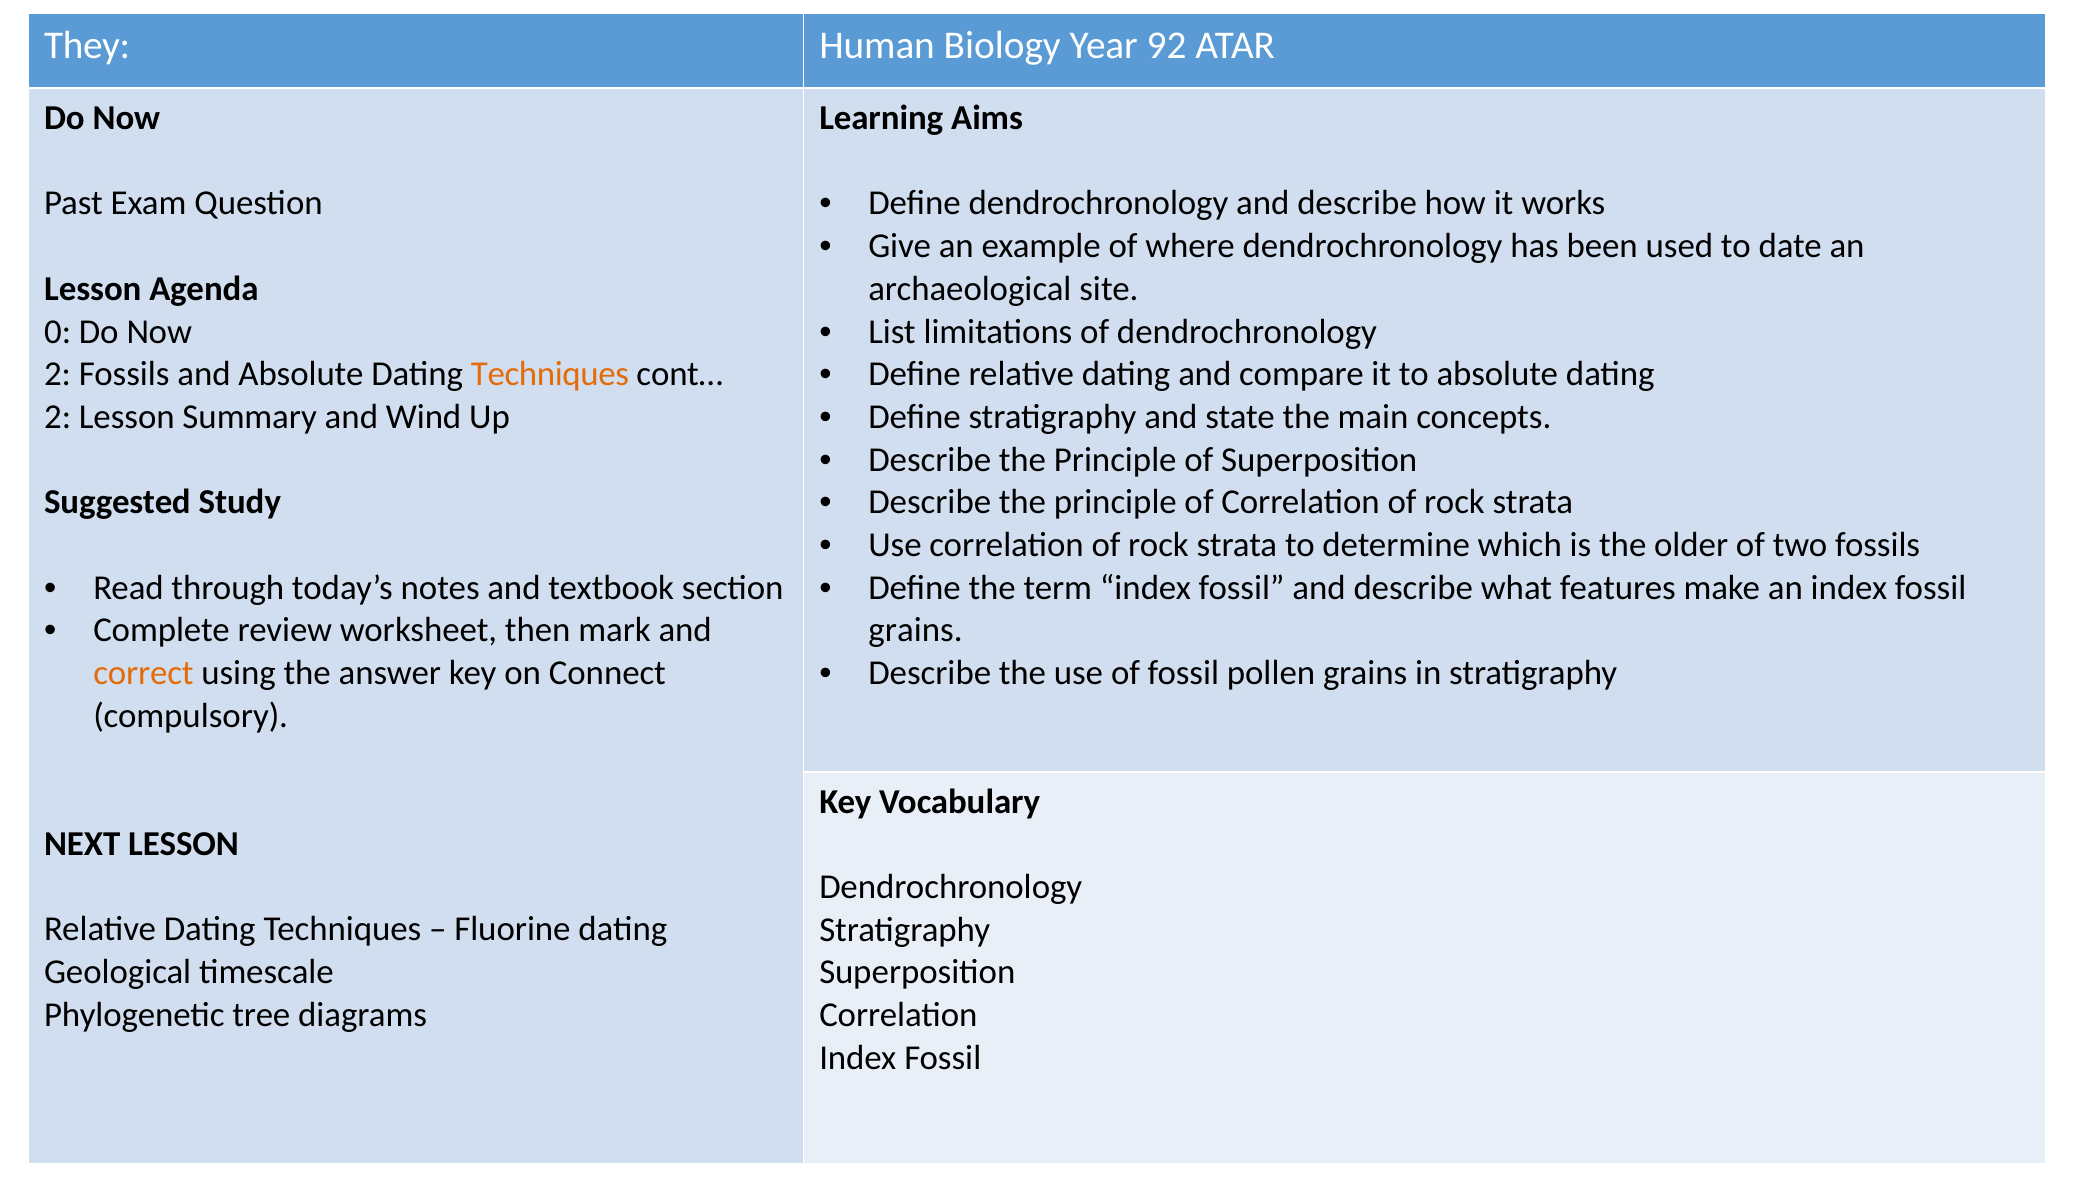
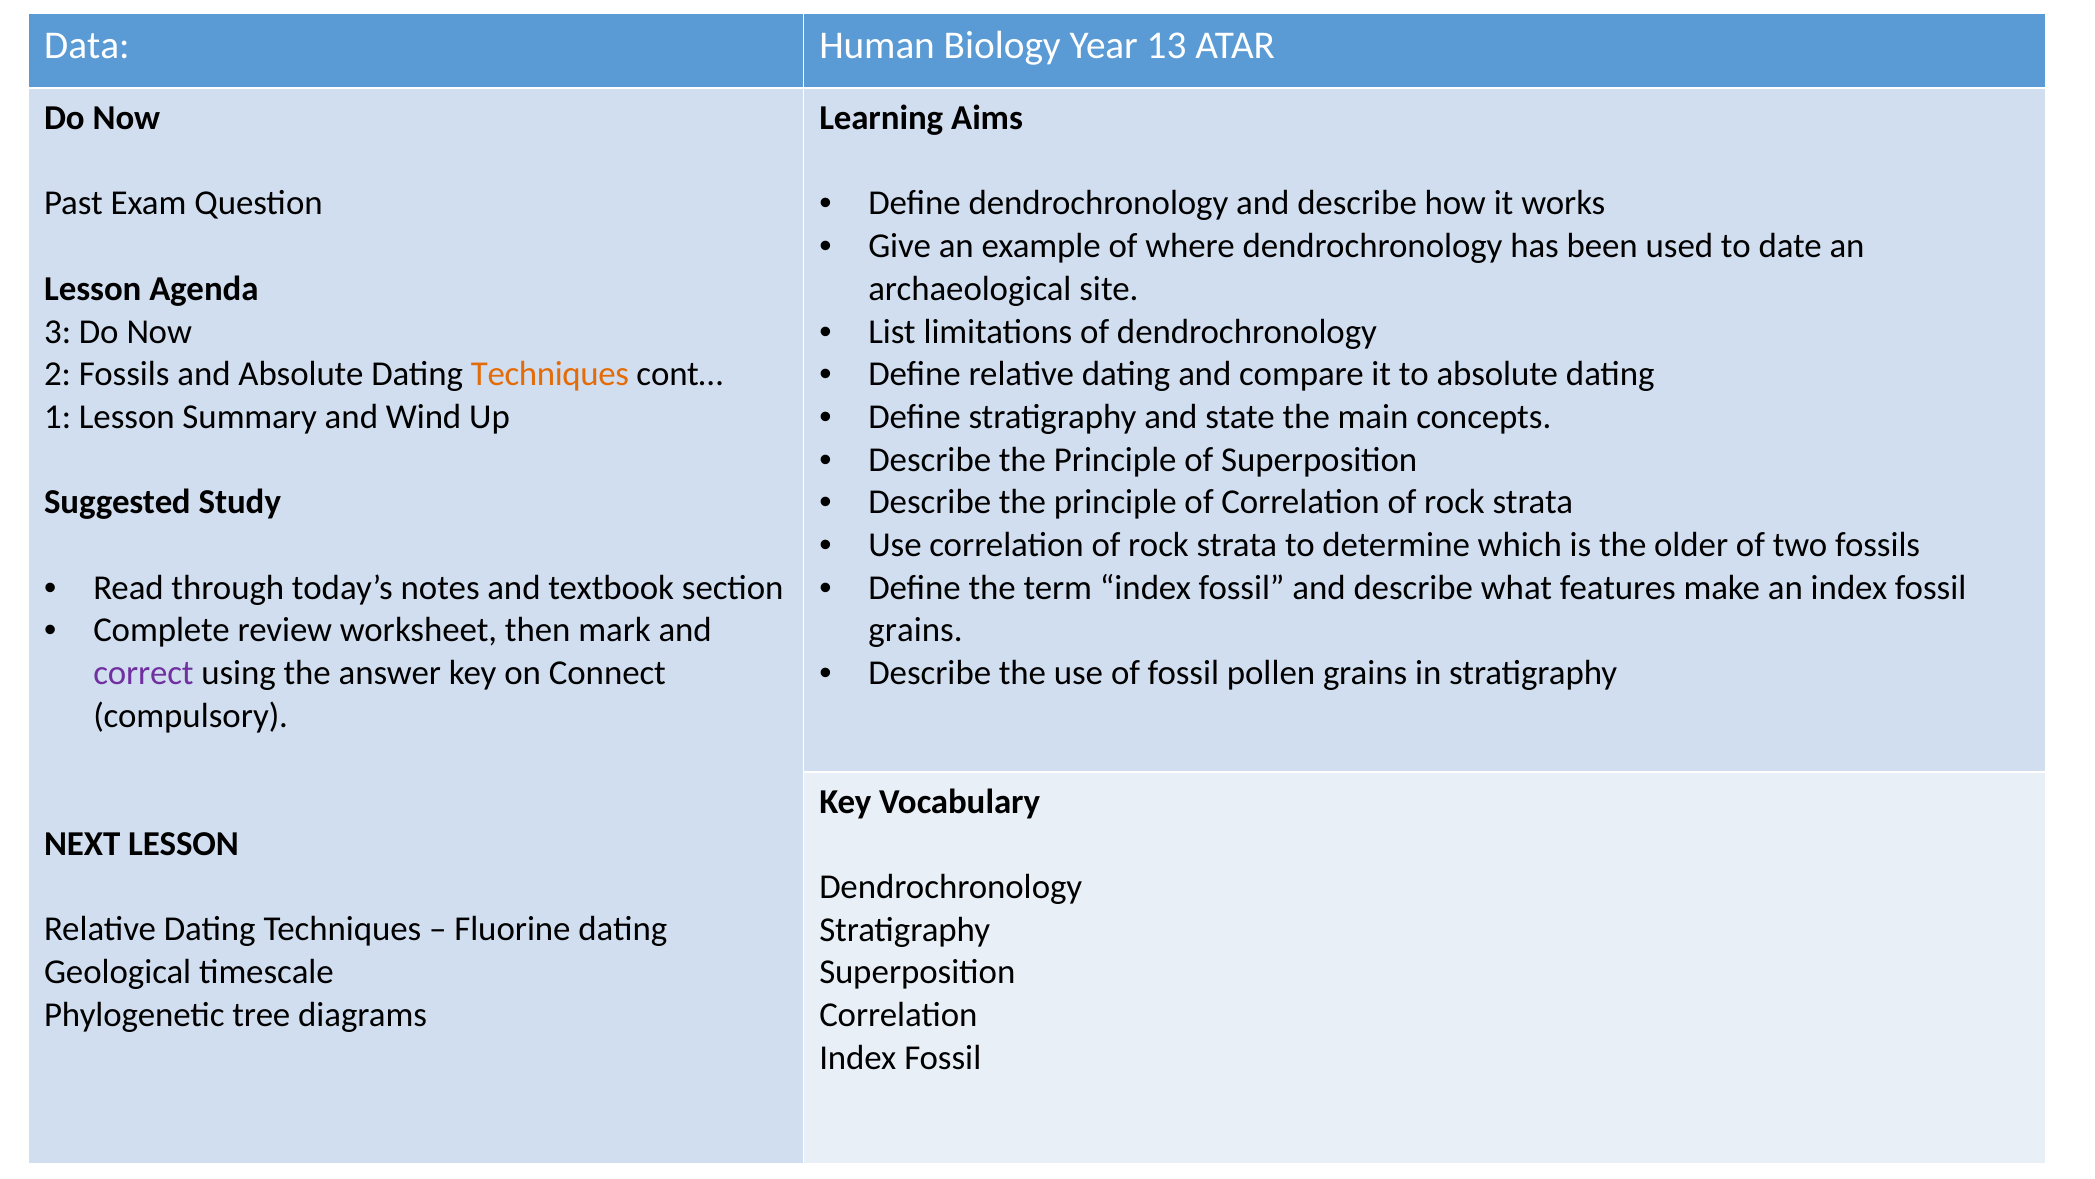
They: They -> Data
92: 92 -> 13
0: 0 -> 3
2 at (58, 417): 2 -> 1
correct colour: orange -> purple
